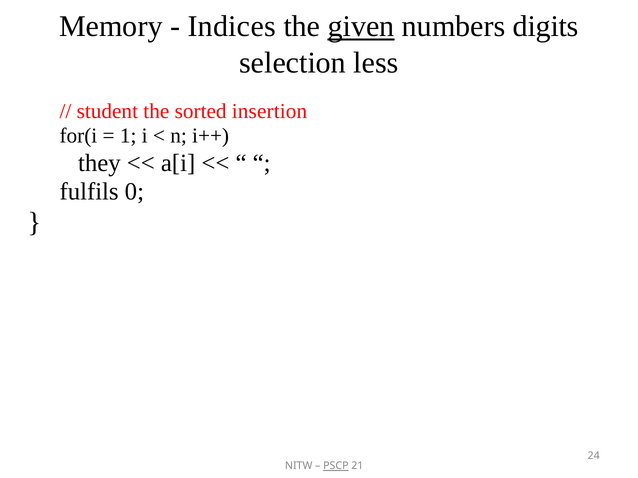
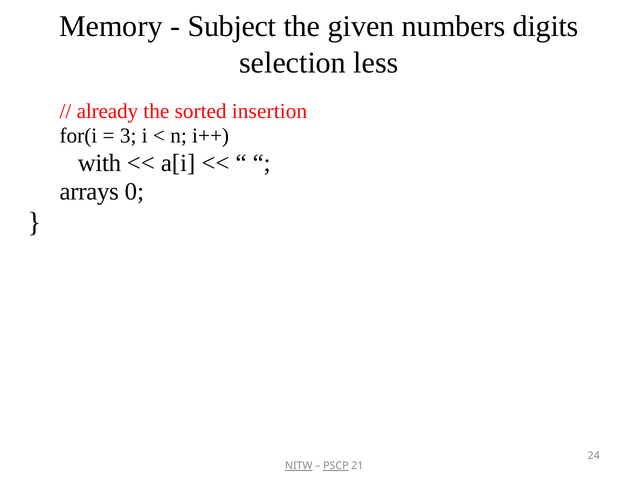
Indices: Indices -> Subject
given underline: present -> none
student: student -> already
1: 1 -> 3
they: they -> with
fulfils: fulfils -> arrays
NITW underline: none -> present
